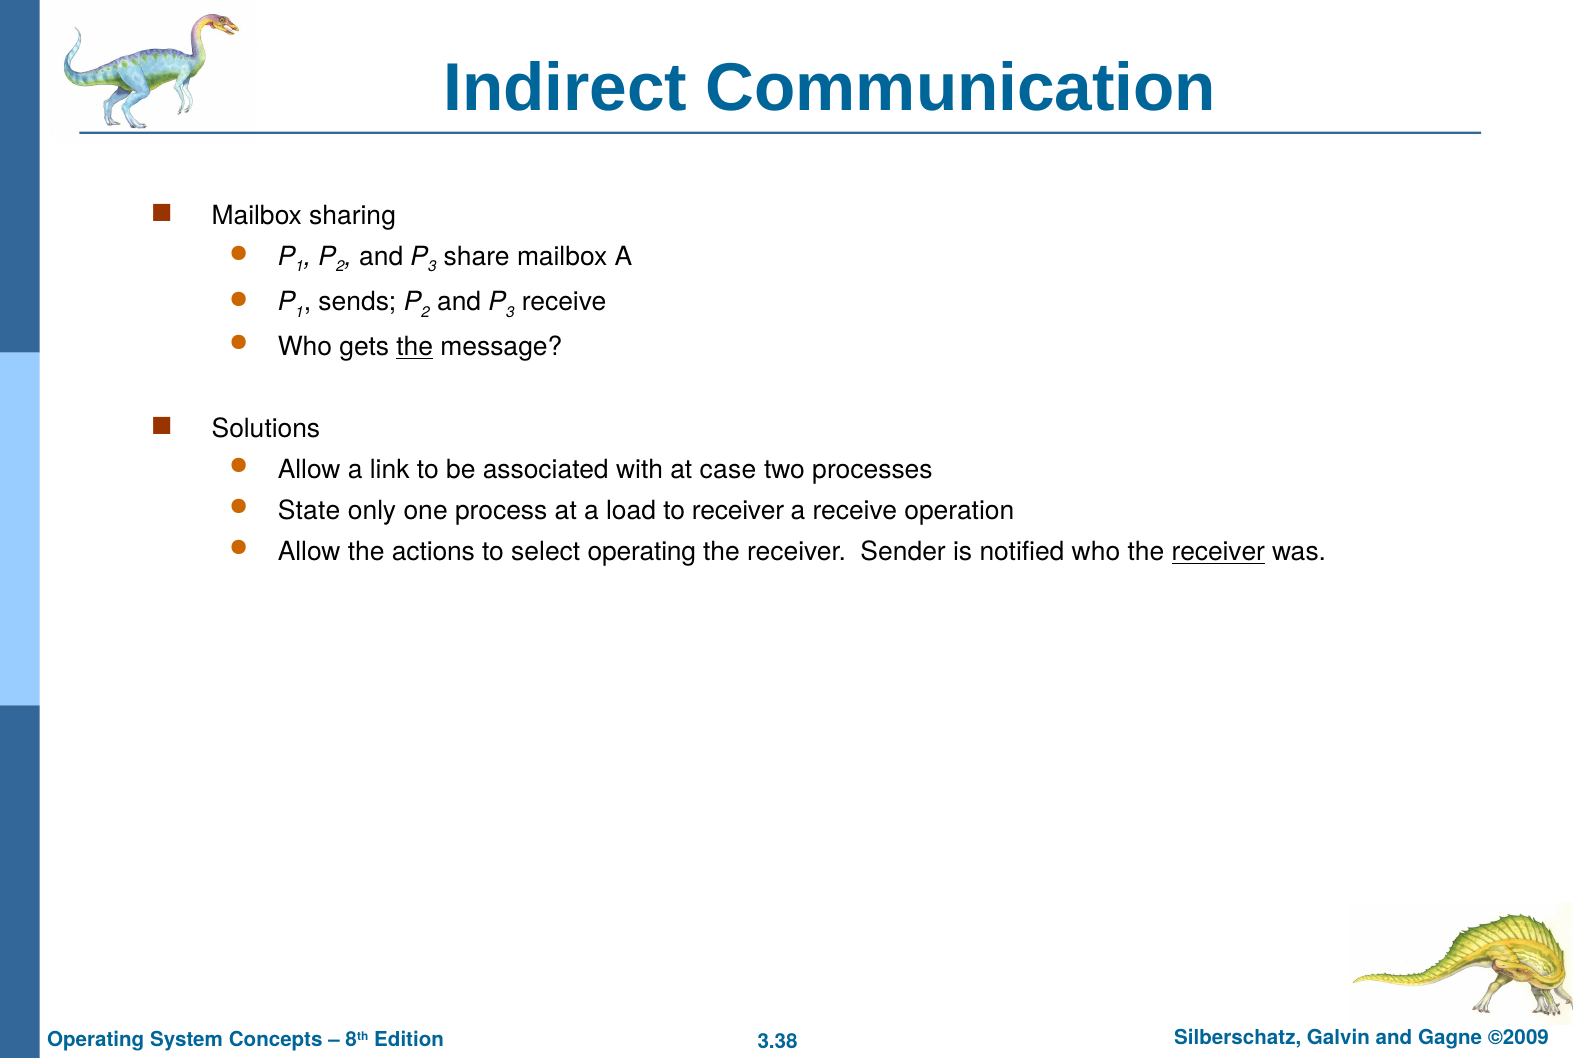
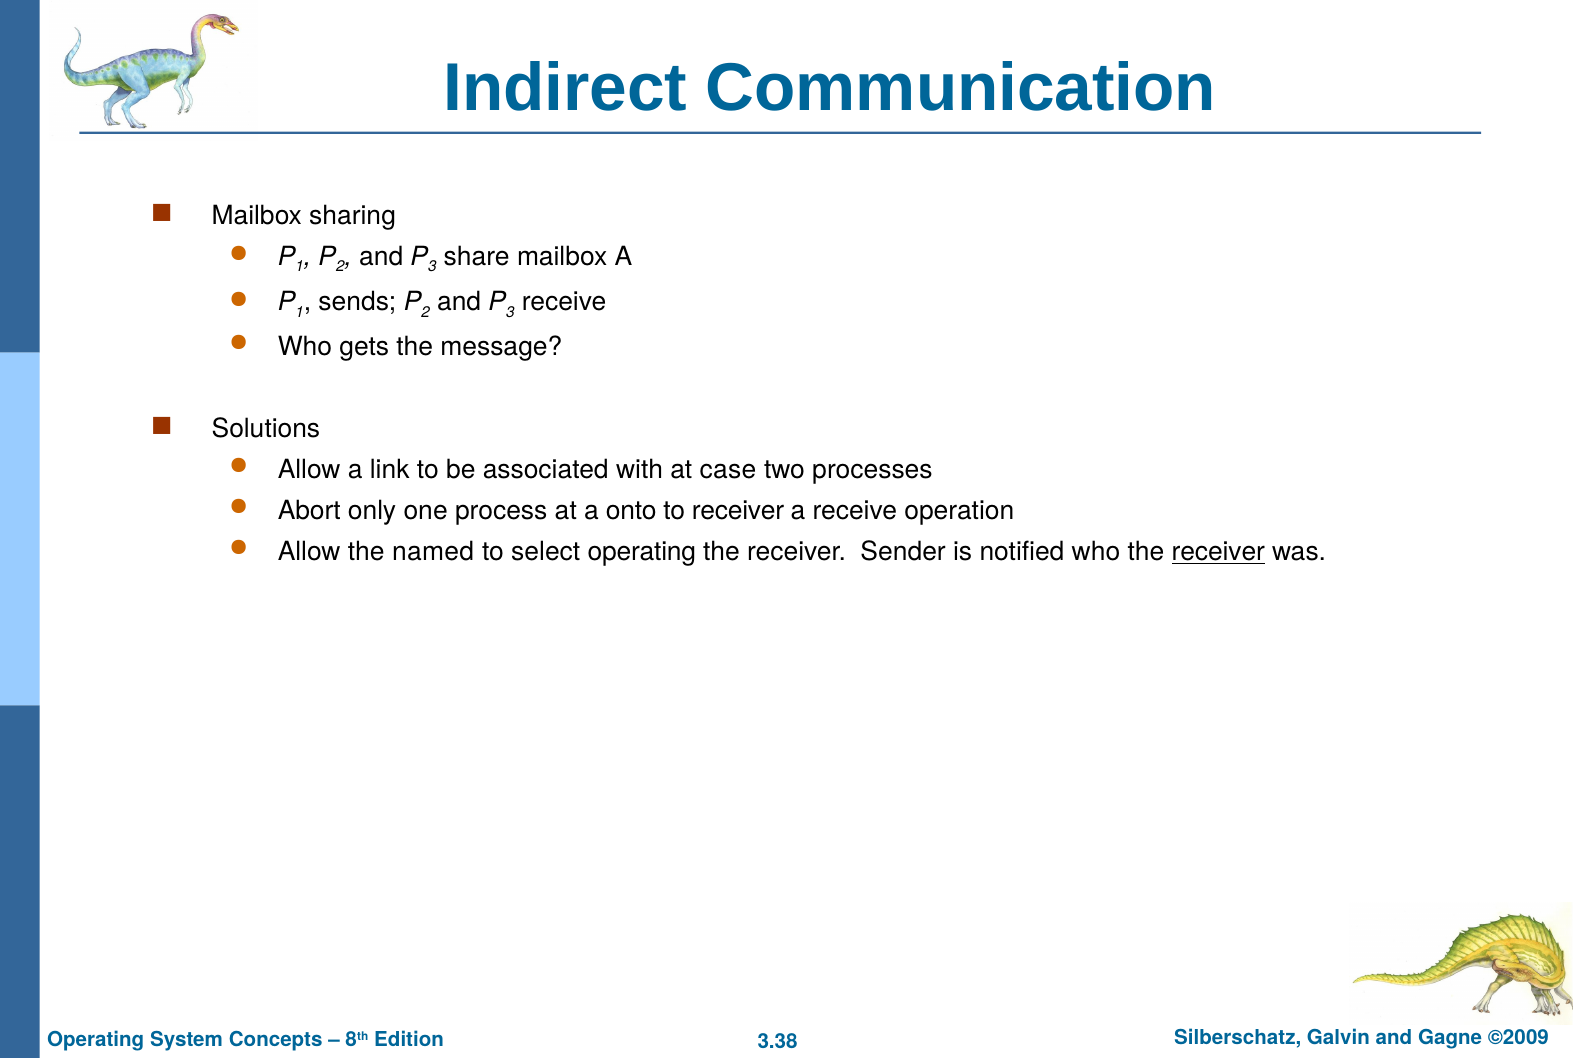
the at (415, 347) underline: present -> none
State: State -> Abort
load: load -> onto
actions: actions -> named
